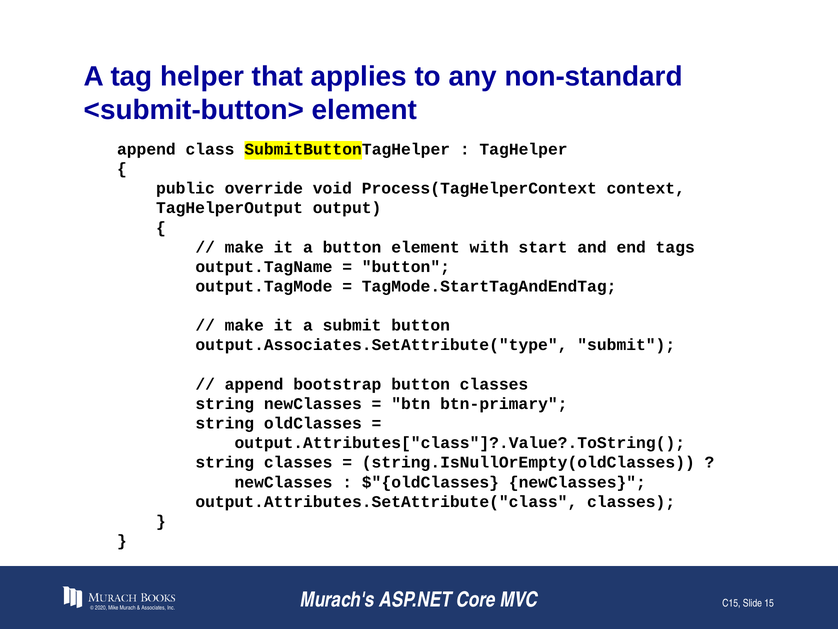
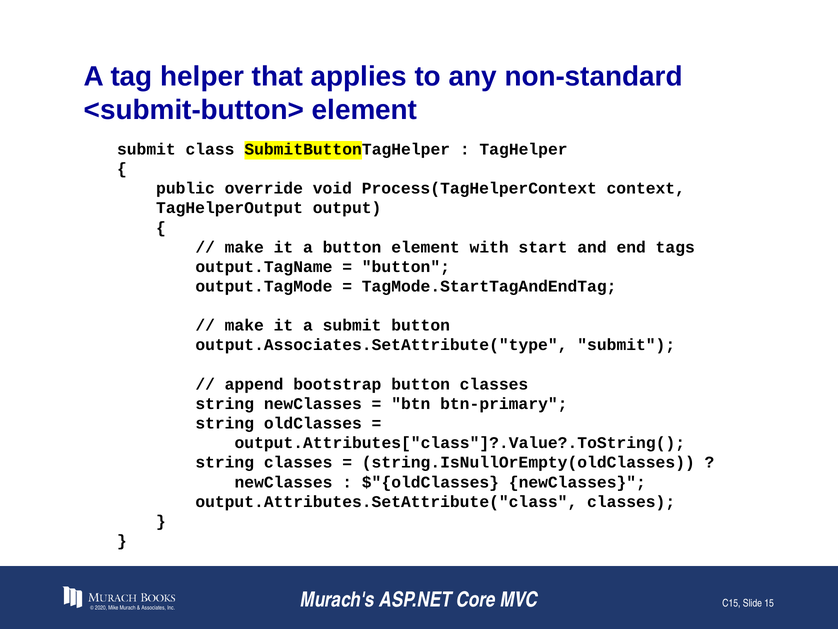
append at (146, 149): append -> submit
